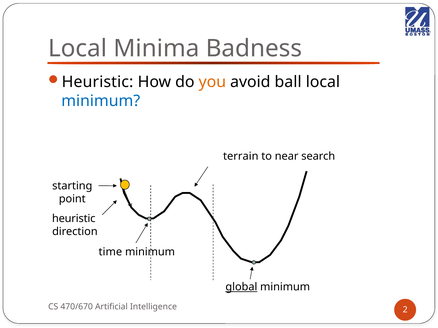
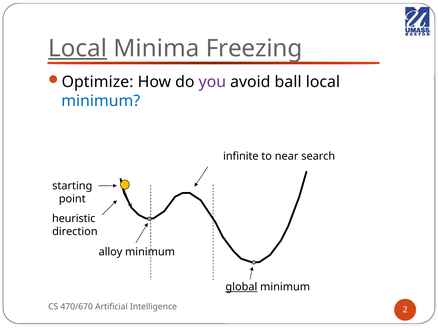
Local at (78, 48) underline: none -> present
Badness: Badness -> Freezing
Heuristic at (98, 82): Heuristic -> Optimize
you colour: orange -> purple
terrain: terrain -> infinite
time: time -> alloy
